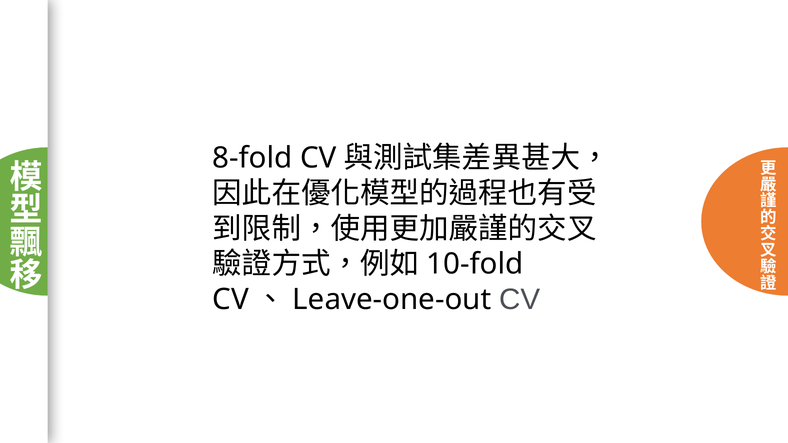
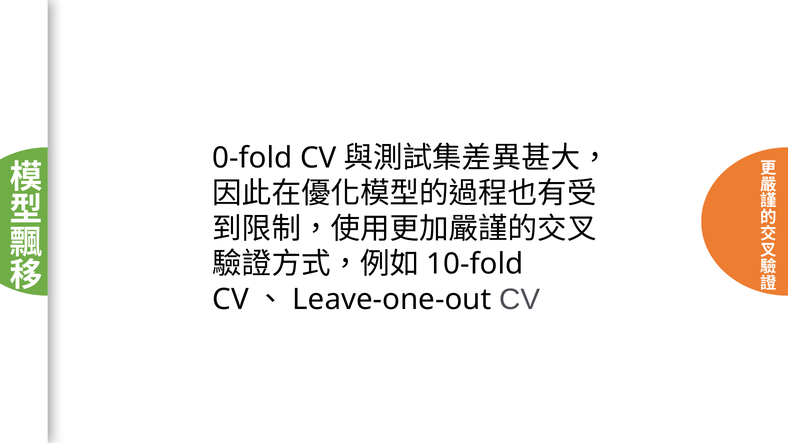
8-fold: 8-fold -> 0-fold
